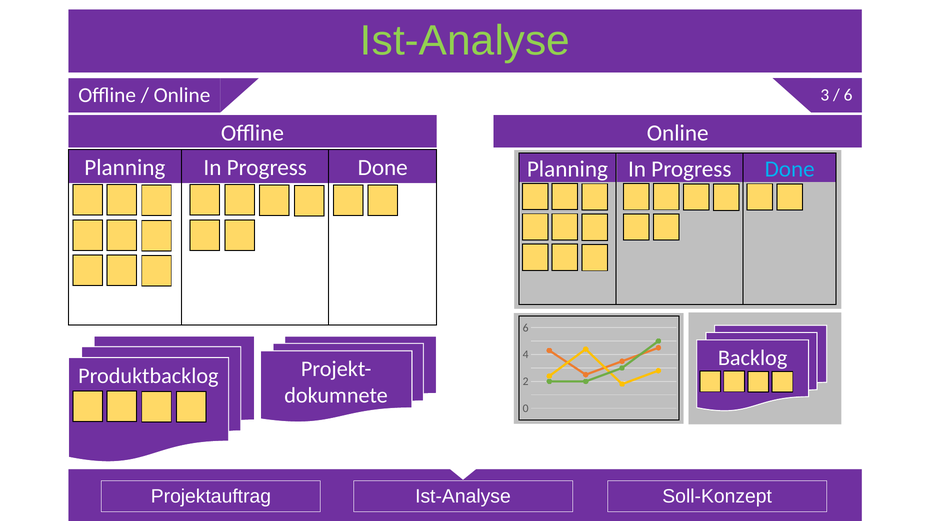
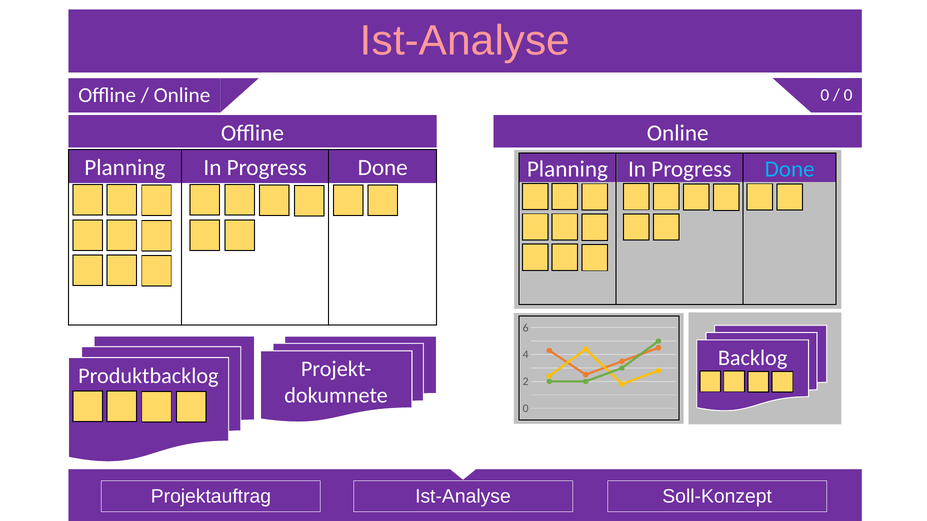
Ist-Analyse at (465, 41) colour: light green -> pink
Online 3: 3 -> 0
6 at (848, 95): 6 -> 0
